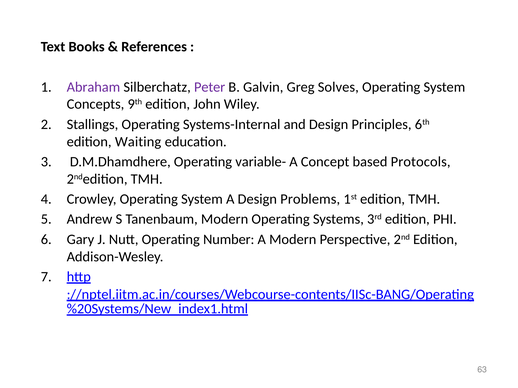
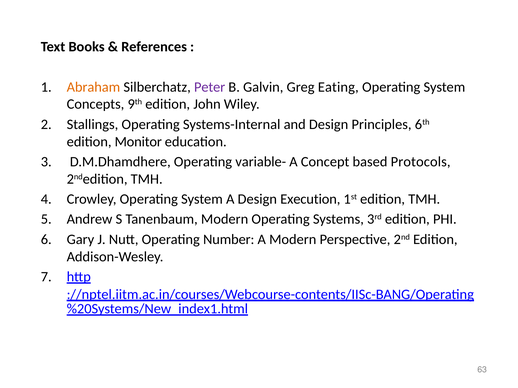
Abraham colour: purple -> orange
Solves: Solves -> Eating
Waiting: Waiting -> Monitor
Problems: Problems -> Execution
